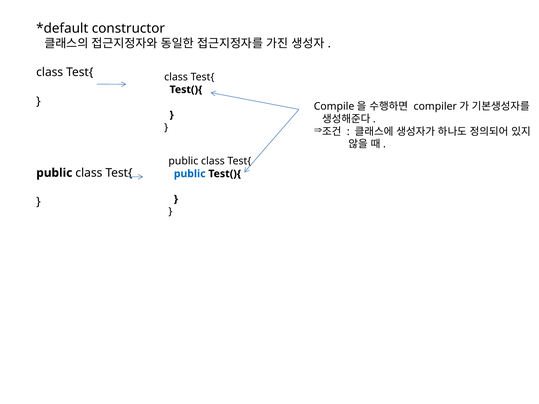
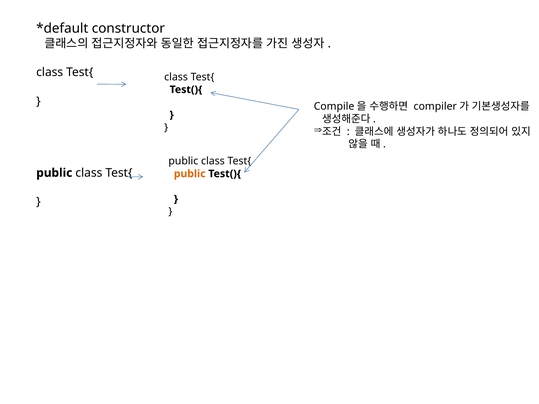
public at (190, 174) colour: blue -> orange
